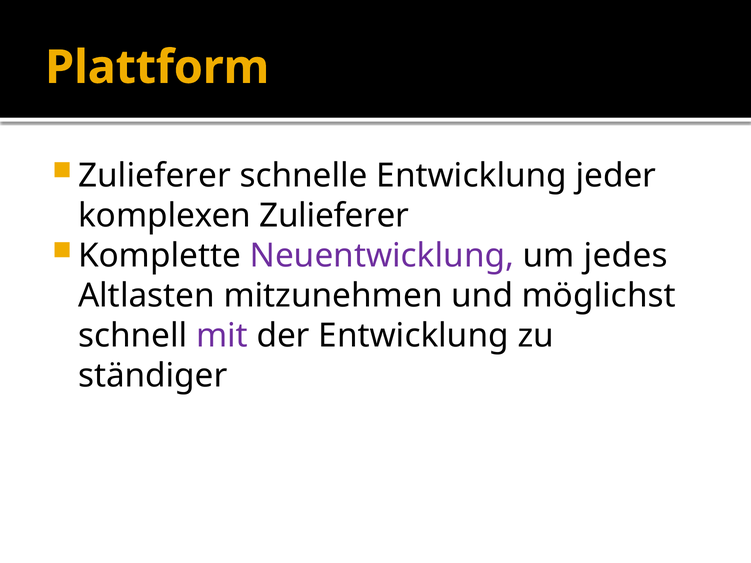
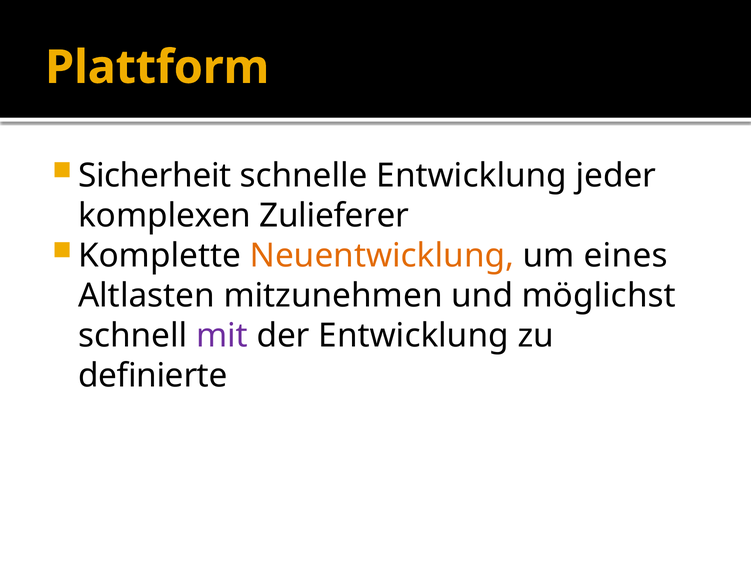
Zulieferer at (155, 176): Zulieferer -> Sicherheit
Neuentwicklung colour: purple -> orange
jedes: jedes -> eines
ständiger: ständiger -> definierte
